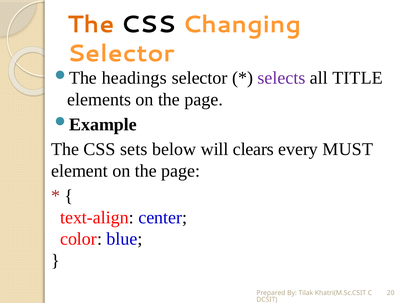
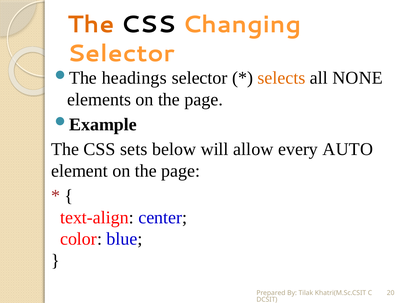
selects colour: purple -> orange
TITLE: TITLE -> NONE
clears: clears -> allow
MUST: MUST -> AUTO
